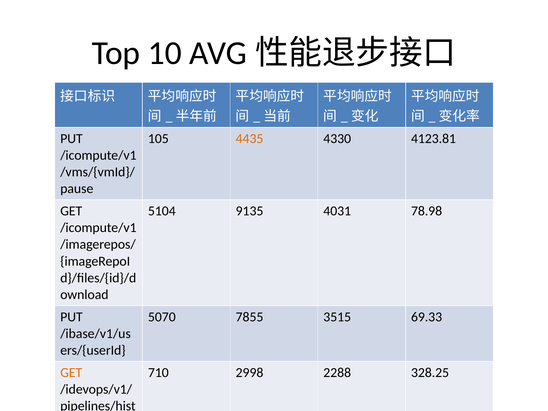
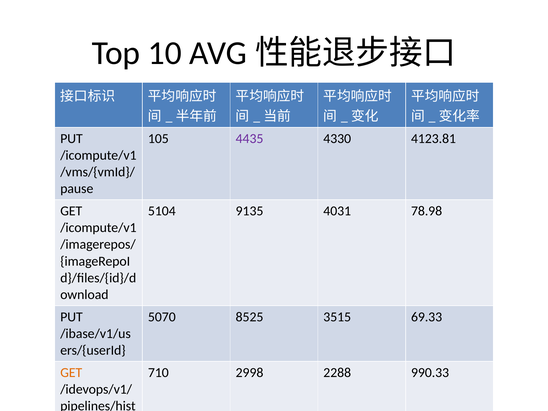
4435 colour: orange -> purple
7855: 7855 -> 8525
328.25: 328.25 -> 990.33
